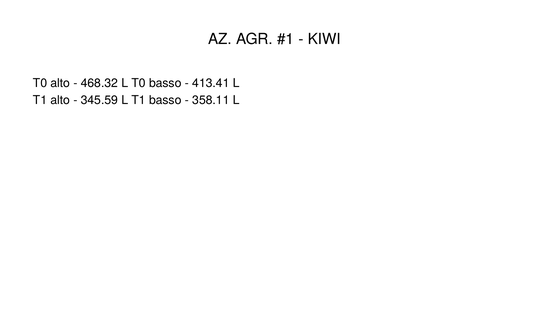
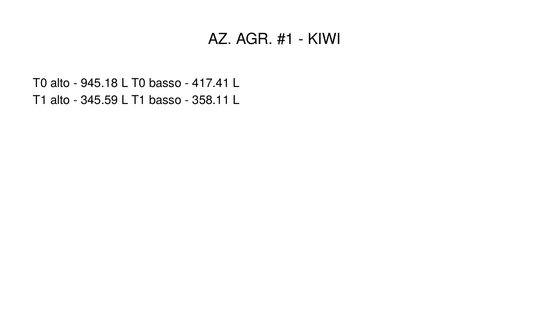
468.32: 468.32 -> 945.18
413.41: 413.41 -> 417.41
